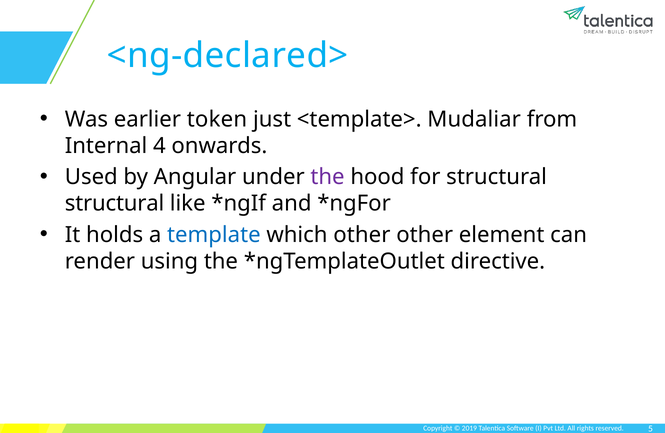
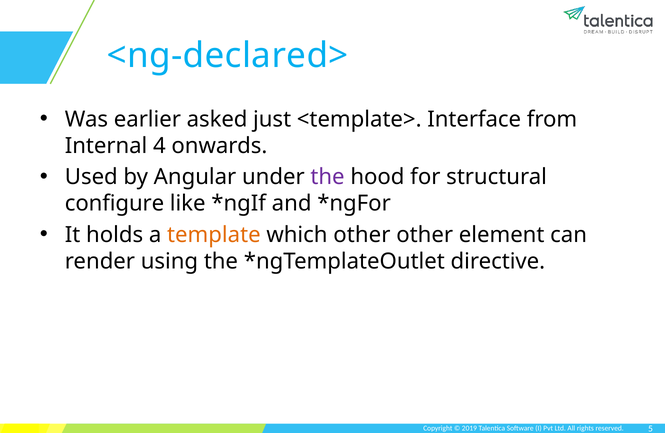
token: token -> asked
Mudaliar: Mudaliar -> Interface
structural at (115, 203): structural -> configure
template colour: blue -> orange
